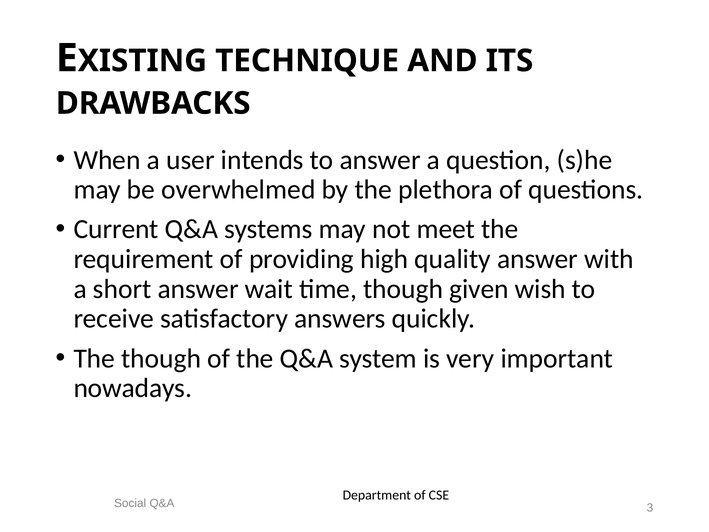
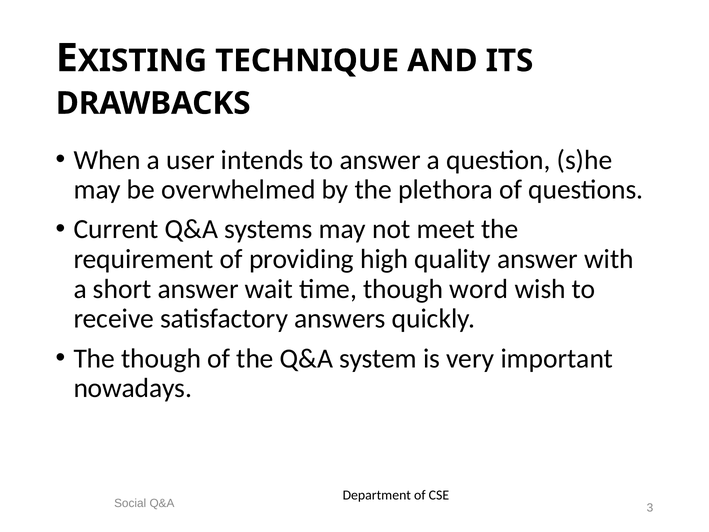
given: given -> word
